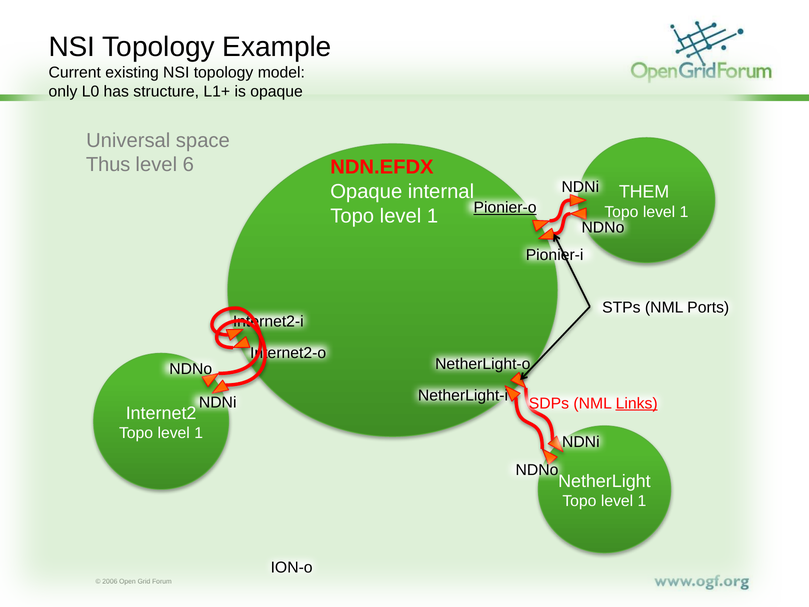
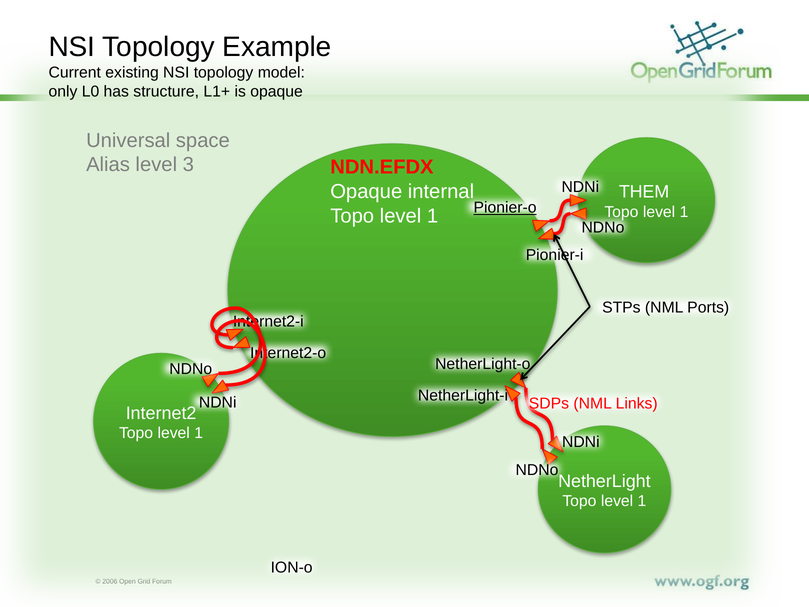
Thus: Thus -> Alias
6: 6 -> 3
Links underline: present -> none
